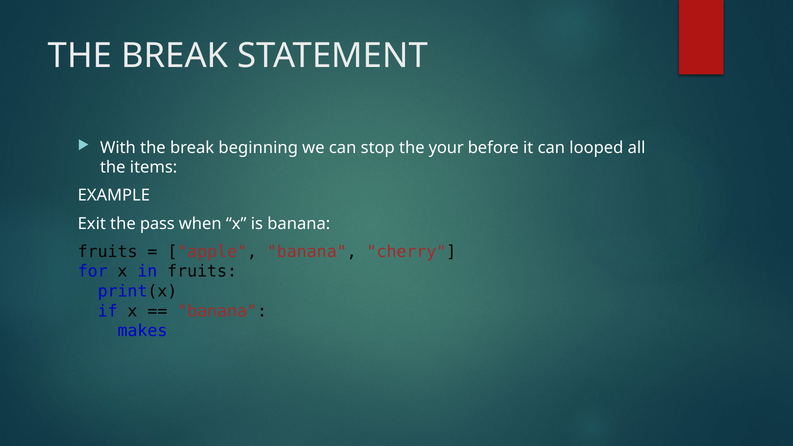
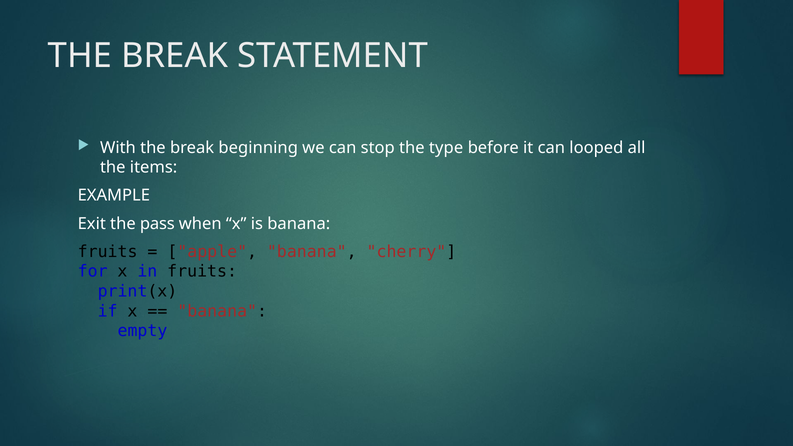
your: your -> type
makes: makes -> empty
